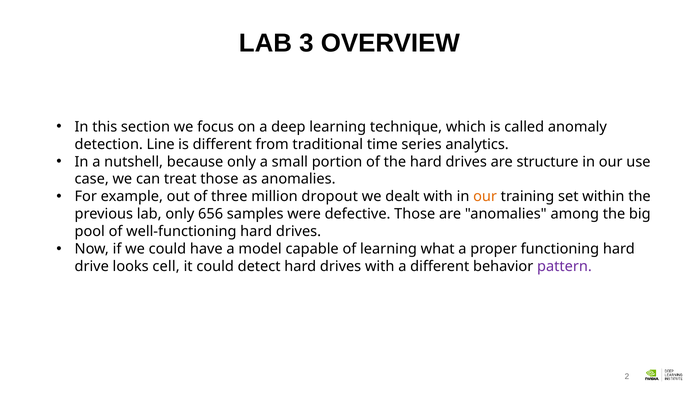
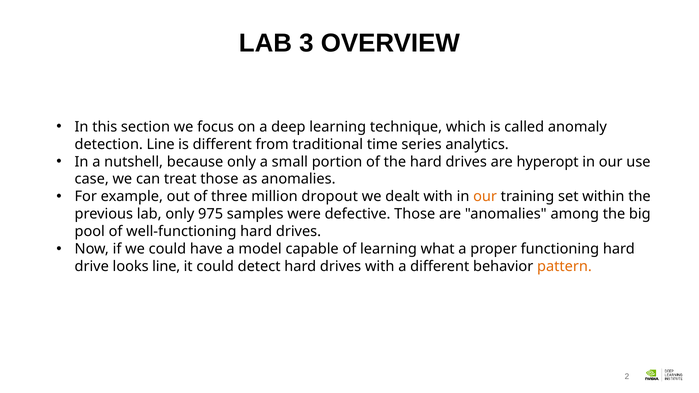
structure: structure -> hyperopt
656: 656 -> 975
looks cell: cell -> line
pattern colour: purple -> orange
